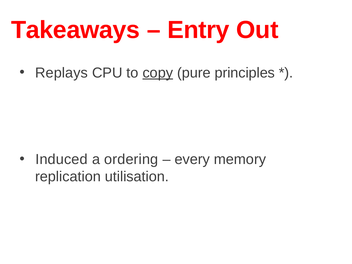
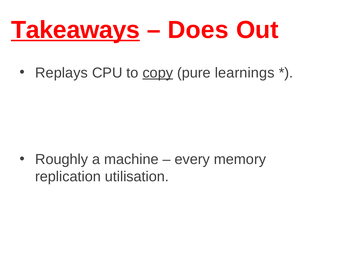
Takeaways underline: none -> present
Entry: Entry -> Does
principles: principles -> learnings
Induced: Induced -> Roughly
ordering: ordering -> machine
